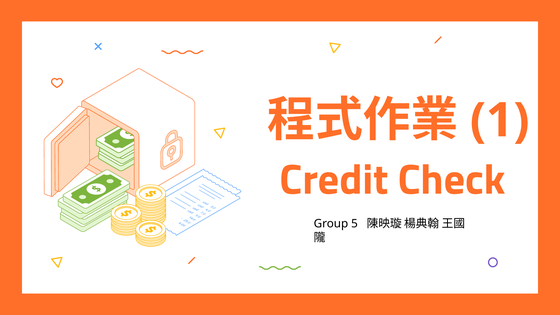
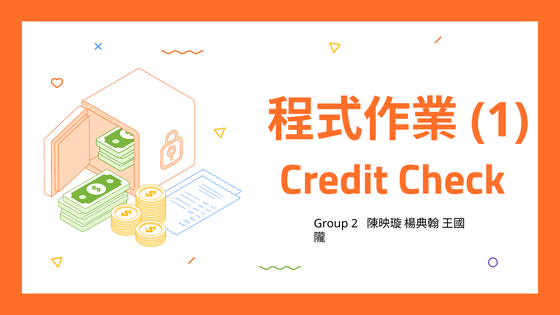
5: 5 -> 2
